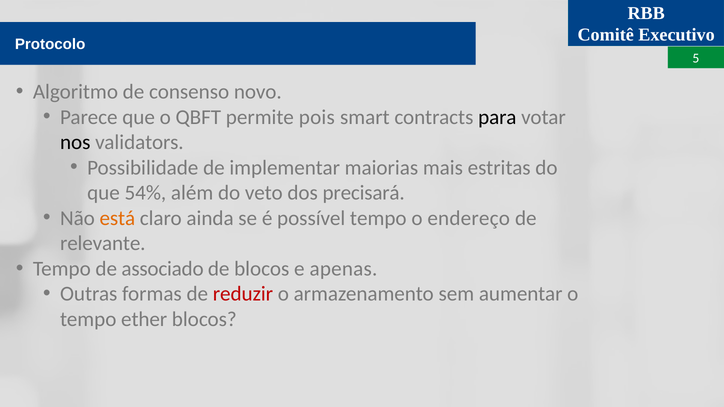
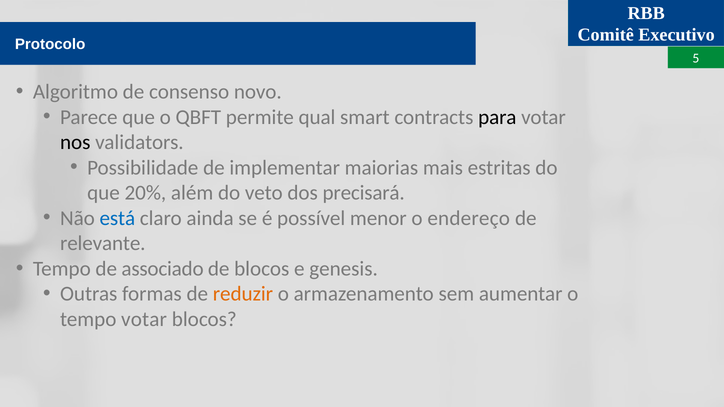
pois: pois -> qual
54%: 54% -> 20%
está colour: orange -> blue
possível tempo: tempo -> menor
apenas: apenas -> genesis
reduzir colour: red -> orange
tempo ether: ether -> votar
